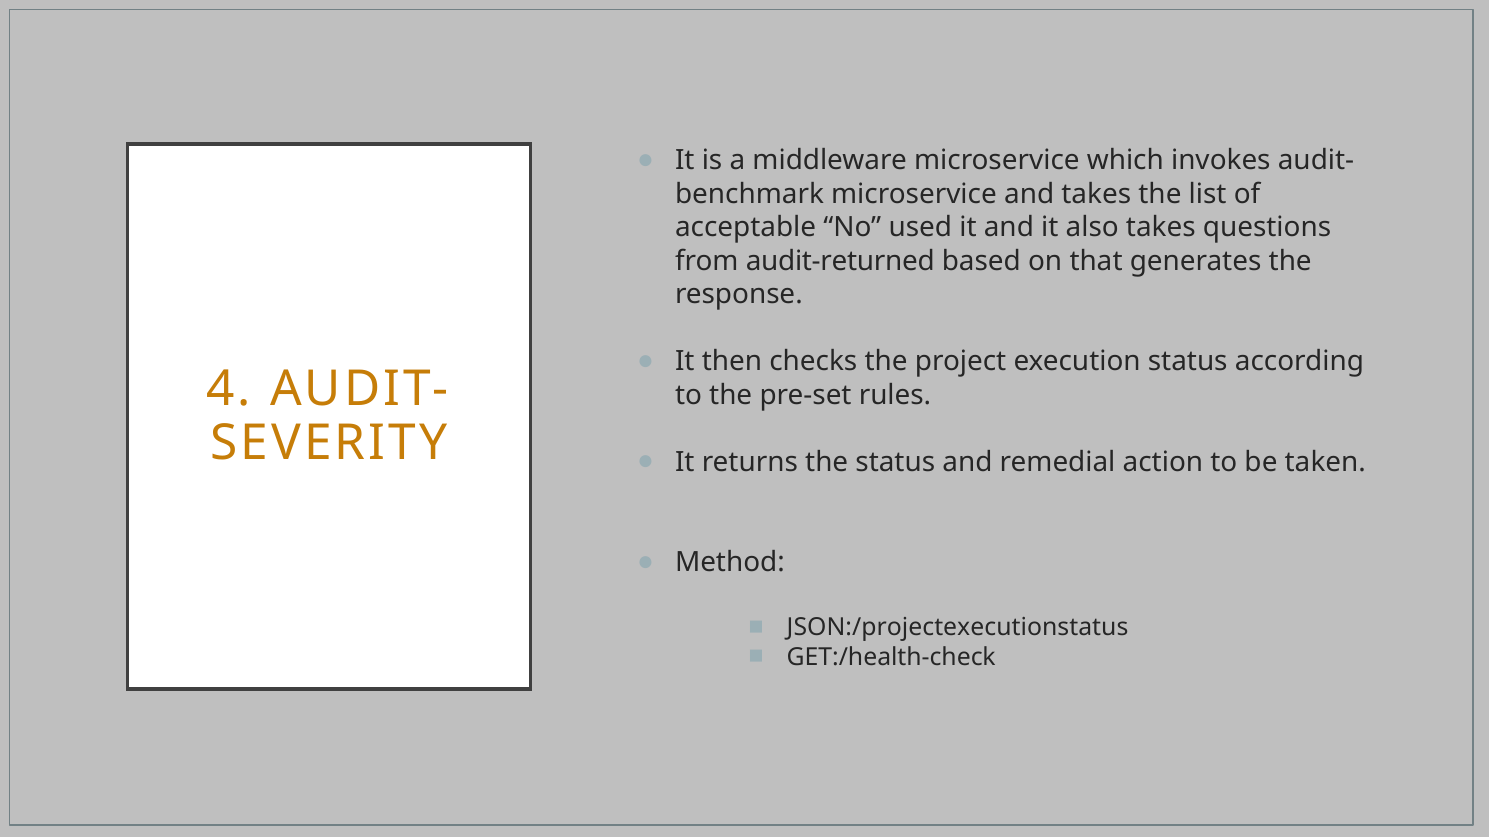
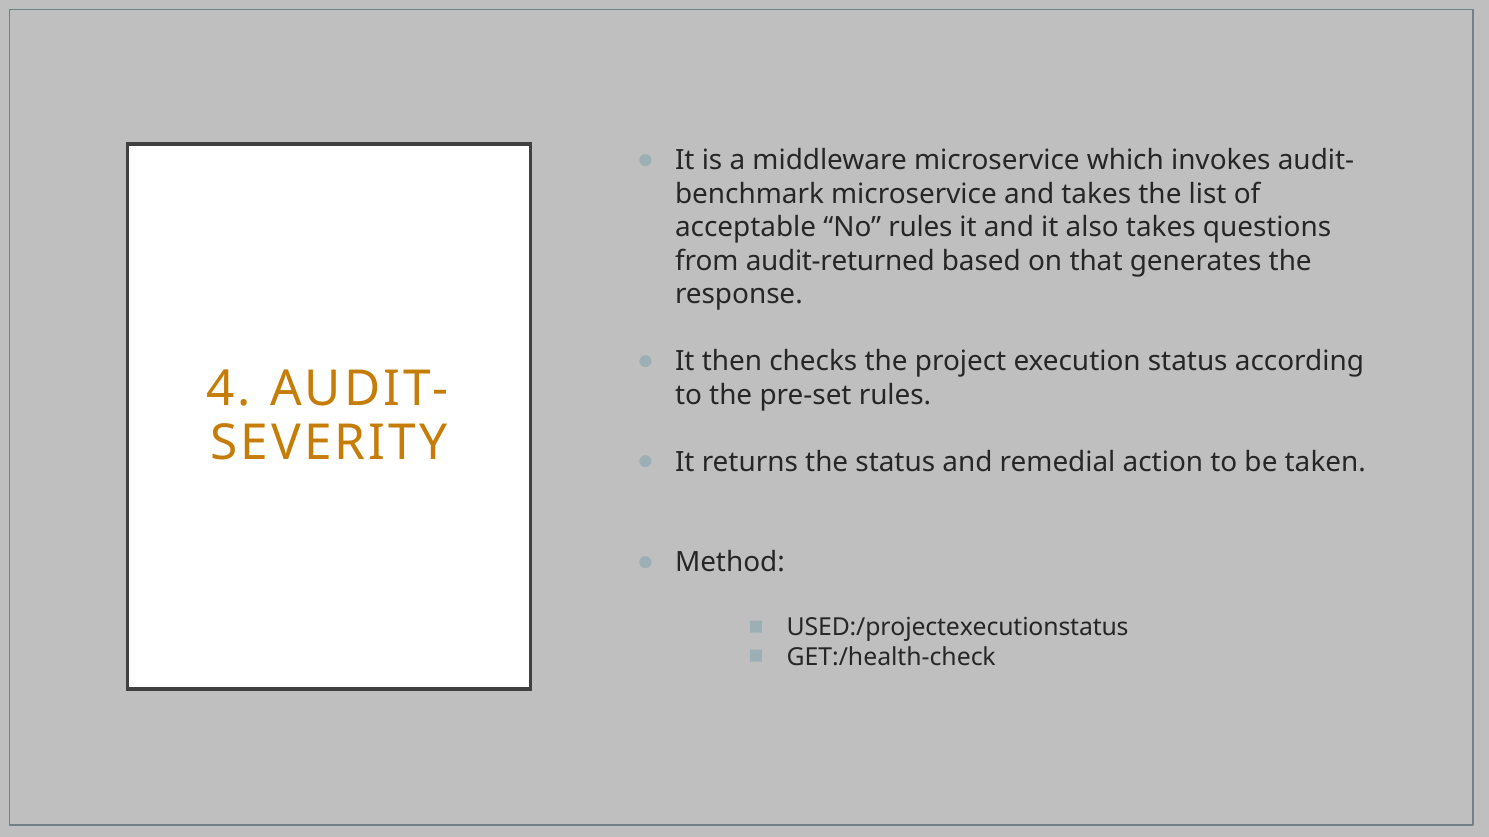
No used: used -> rules
JSON:/projectexecutionstatus: JSON:/projectexecutionstatus -> USED:/projectexecutionstatus
